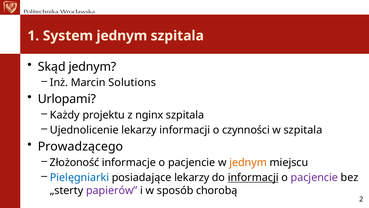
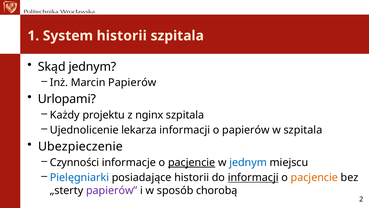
System jednym: jednym -> historii
Marcin Solutions: Solutions -> Papierów
Ujednolicenie lekarzy: lekarzy -> lekarza
o czynności: czynności -> papierów
Prowadzącego: Prowadzącego -> Ubezpieczenie
Złożoność: Złożoność -> Czynności
pacjencie at (192, 162) underline: none -> present
jednym at (248, 162) colour: orange -> blue
posiadające lekarzy: lekarzy -> historii
pacjencie at (314, 177) colour: purple -> orange
